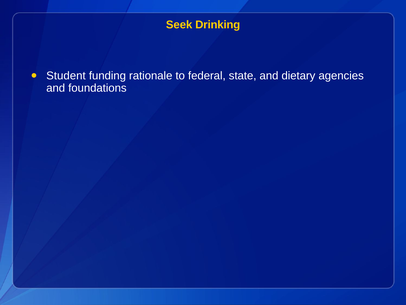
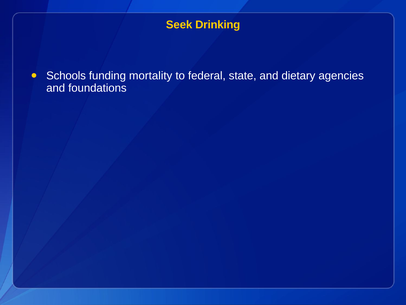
Student: Student -> Schools
rationale: rationale -> mortality
